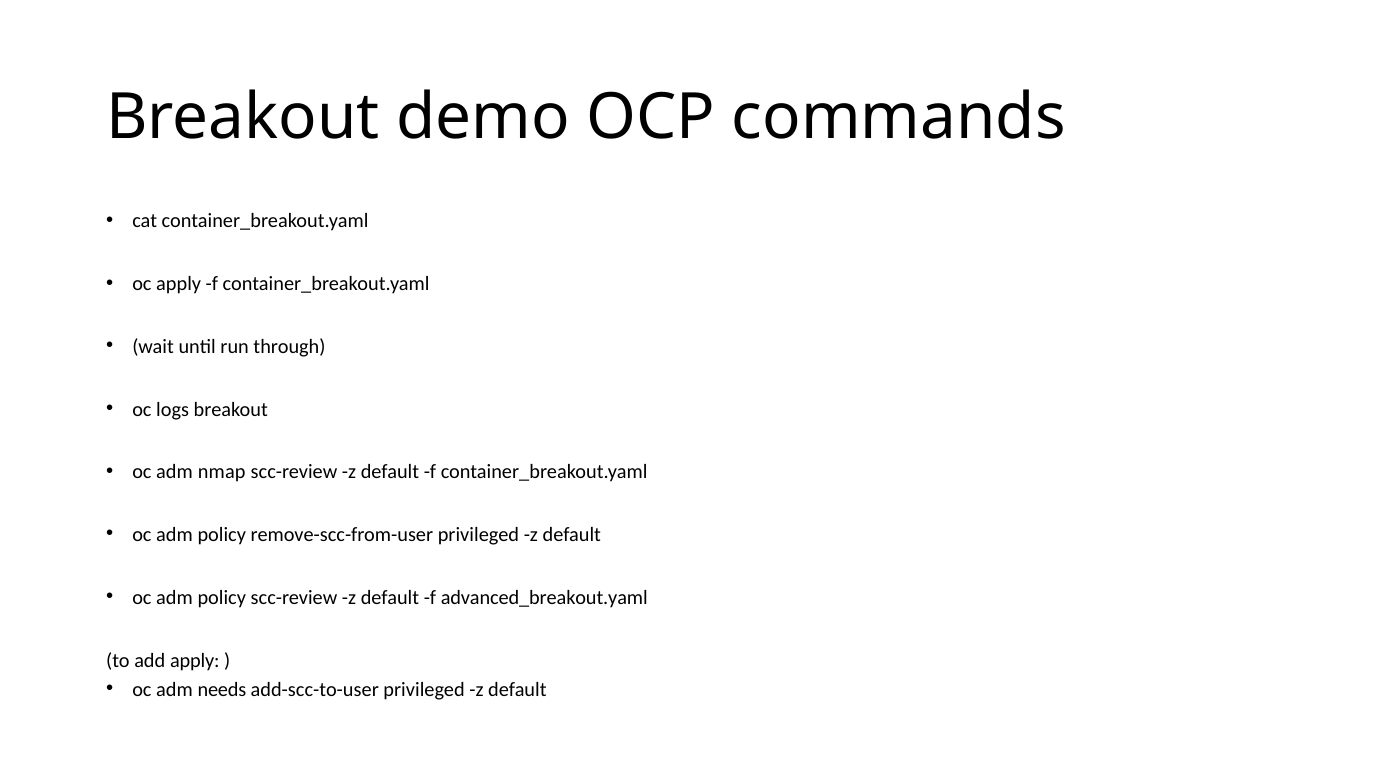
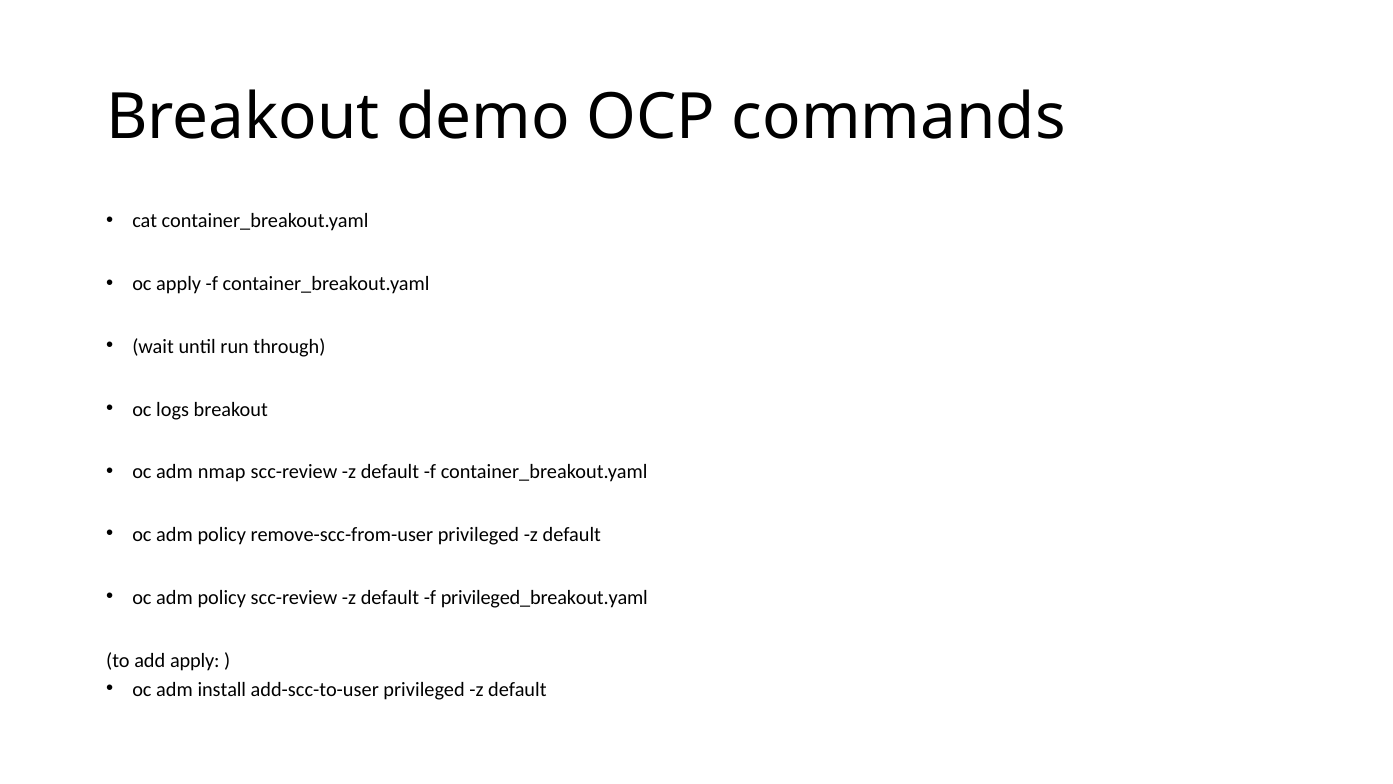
advanced_breakout.yaml: advanced_breakout.yaml -> privileged_breakout.yaml
needs: needs -> install
